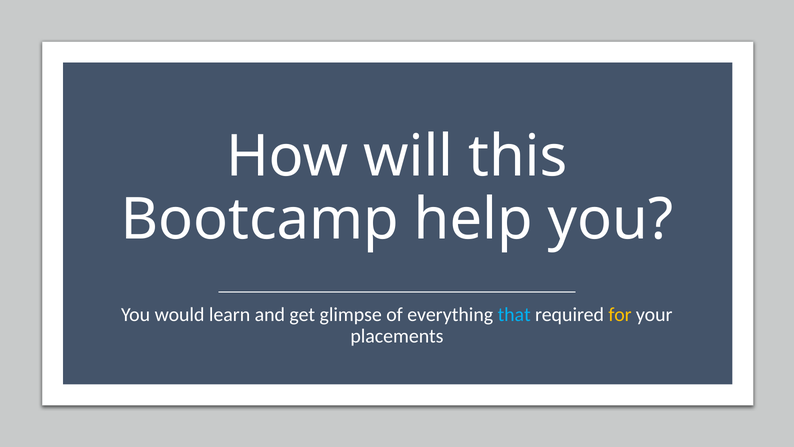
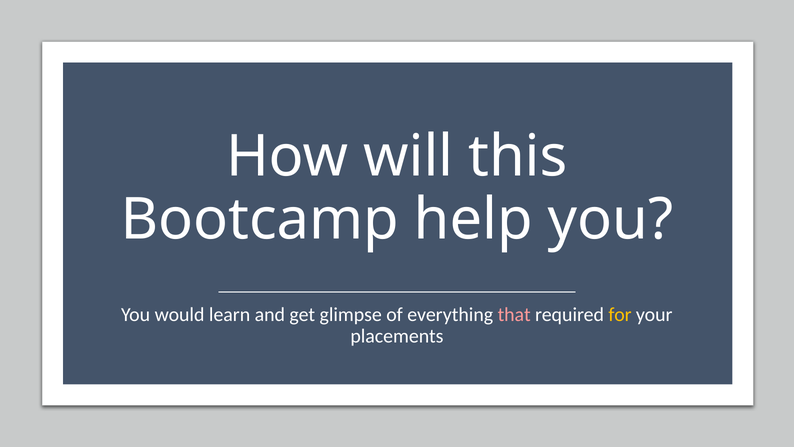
that colour: light blue -> pink
